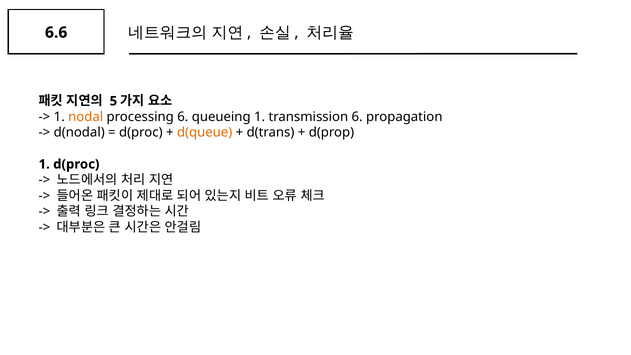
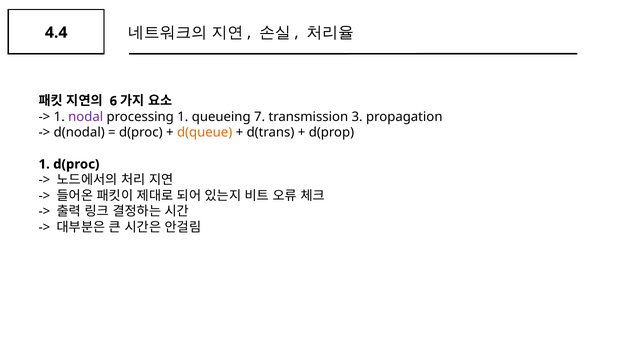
6.6: 6.6 -> 4.4
5: 5 -> 6
nodal colour: orange -> purple
processing 6: 6 -> 1
queueing 1: 1 -> 7
transmission 6: 6 -> 3
